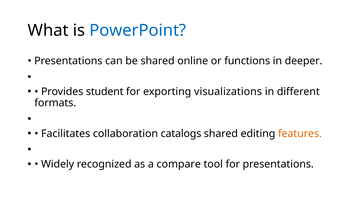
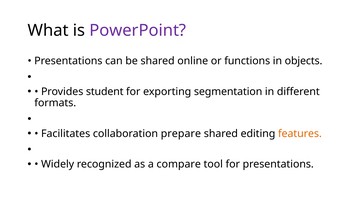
PowerPoint colour: blue -> purple
deeper: deeper -> objects
visualizations: visualizations -> segmentation
catalogs: catalogs -> prepare
